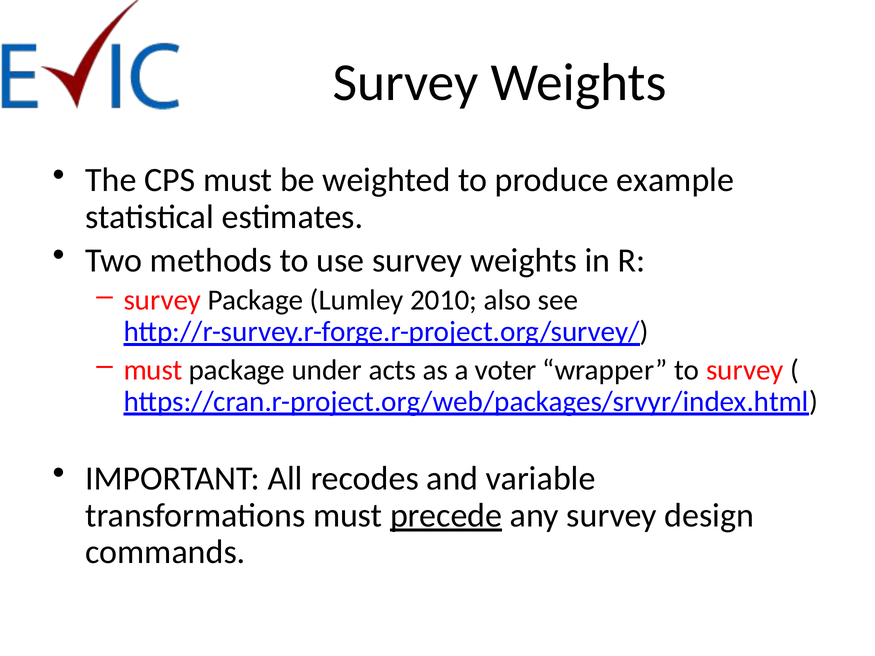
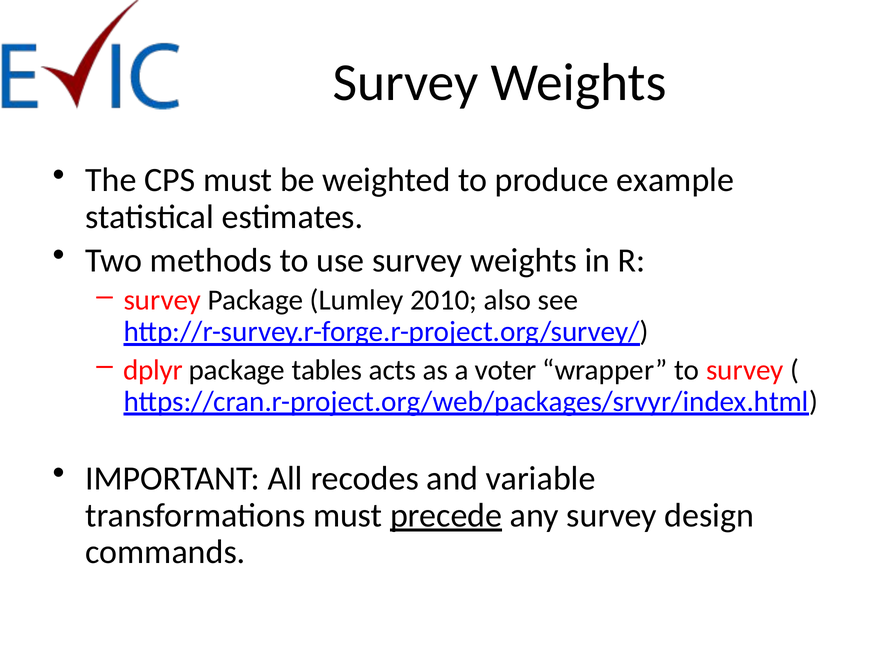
must at (153, 370): must -> dplyr
under: under -> tables
